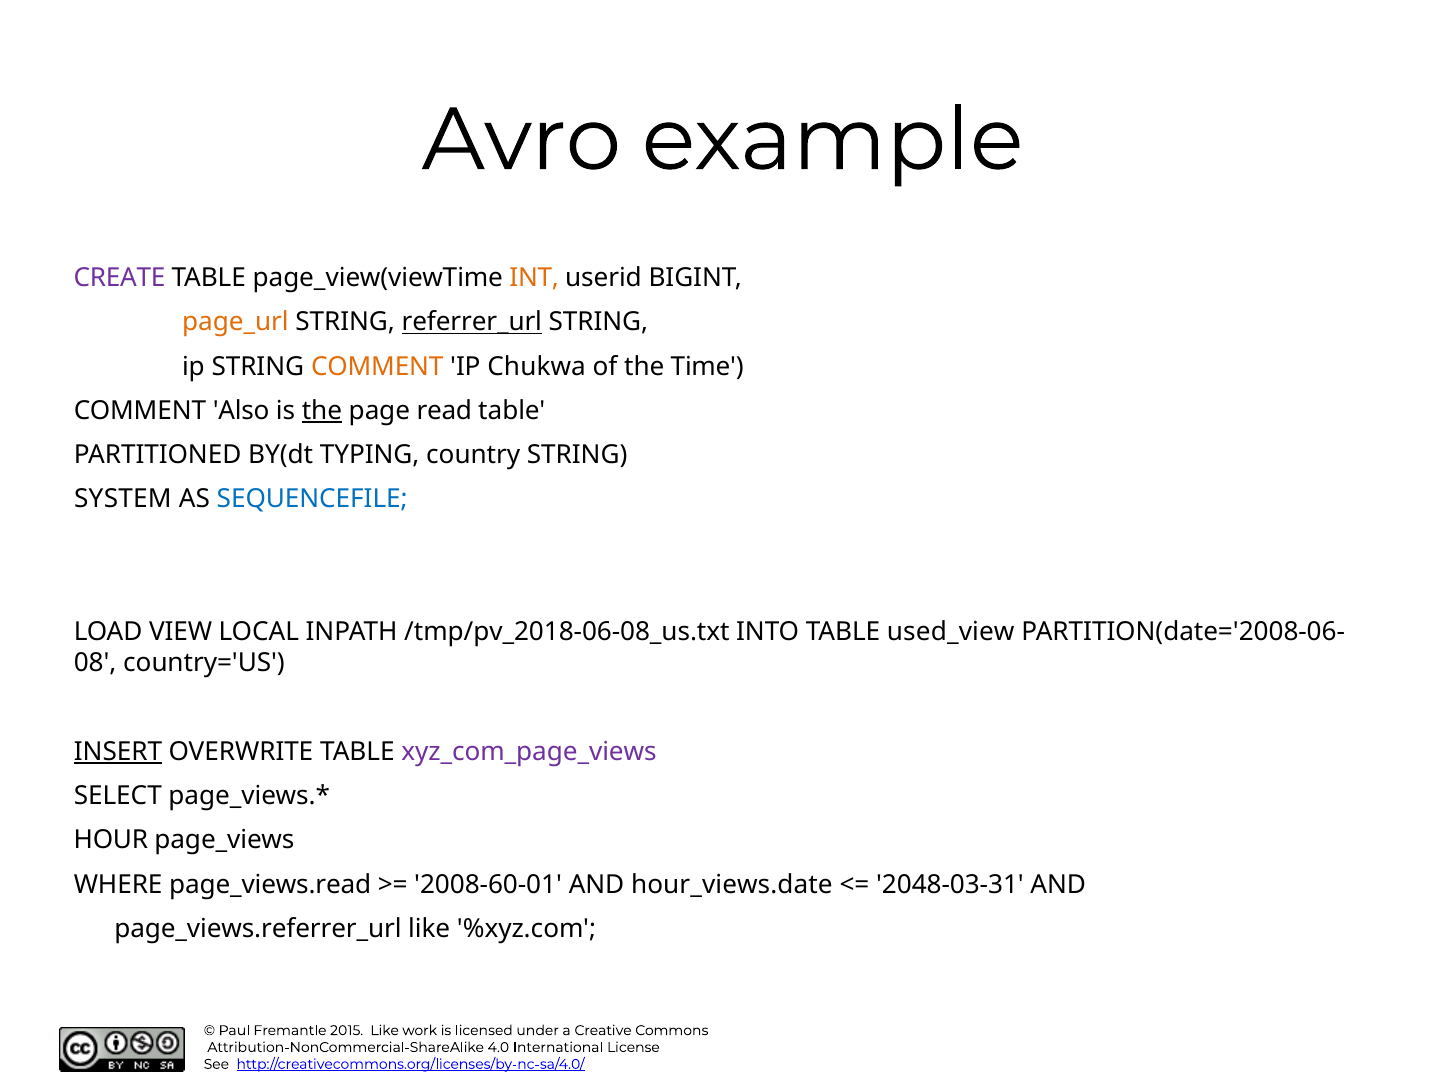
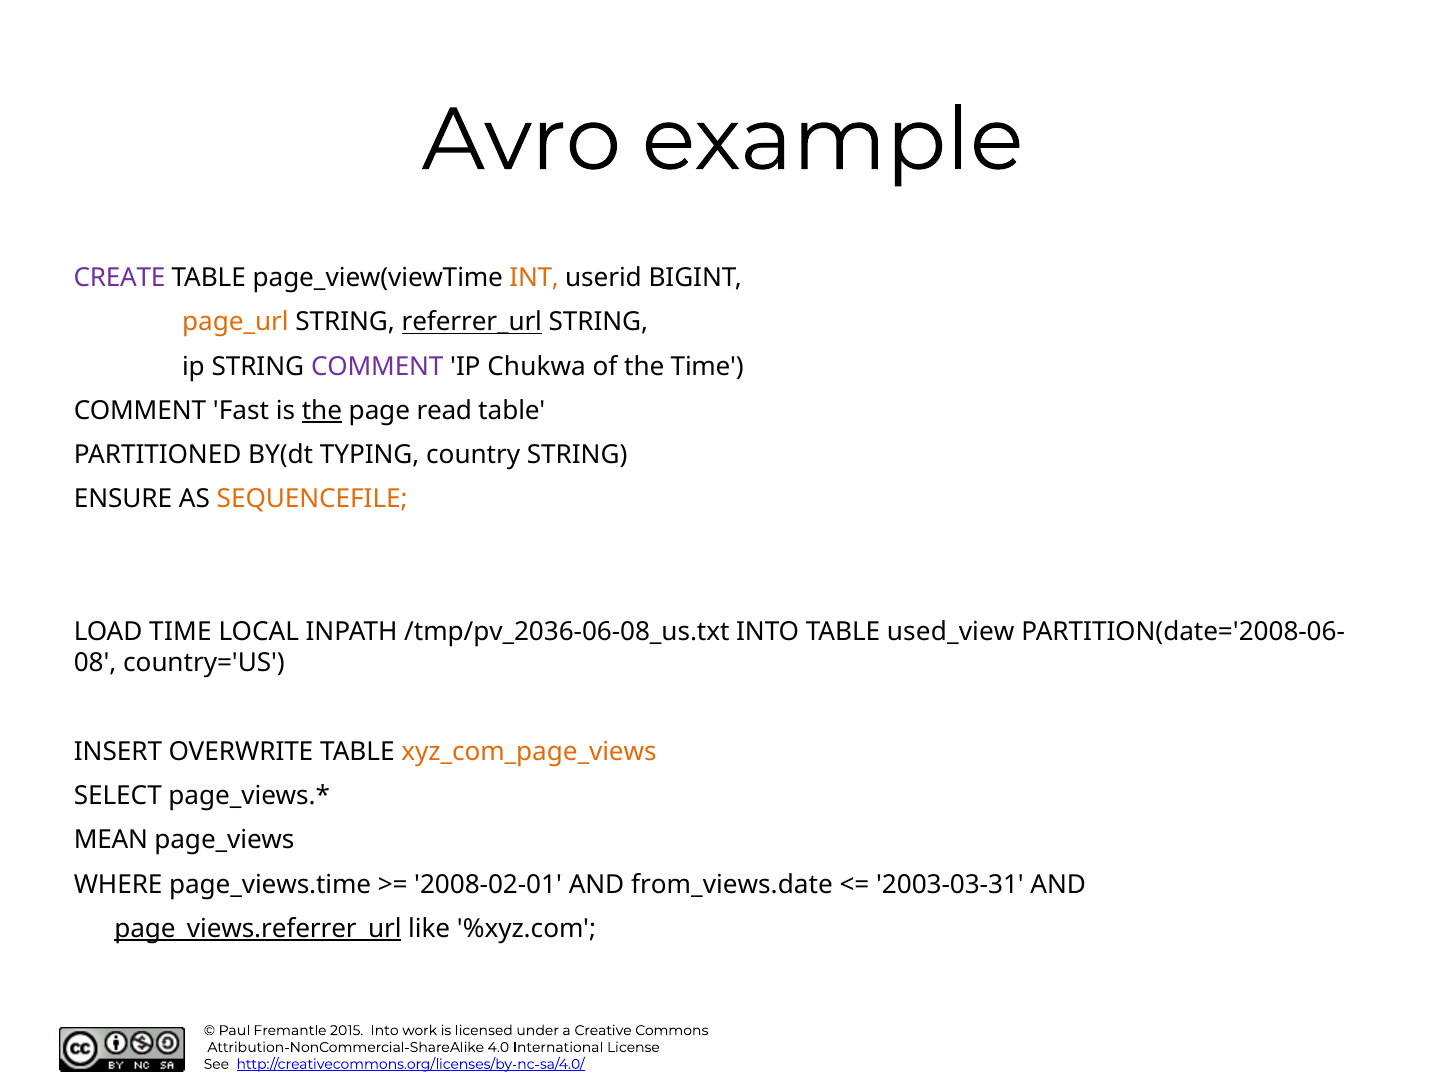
COMMENT at (377, 367) colour: orange -> purple
Also: Also -> Fast
SYSTEM: SYSTEM -> ENSURE
SEQUENCEFILE colour: blue -> orange
LOAD VIEW: VIEW -> TIME
/tmp/pv_2018-06-08_us.txt: /tmp/pv_2018-06-08_us.txt -> /tmp/pv_2036-06-08_us.txt
INSERT underline: present -> none
xyz_com_page_views colour: purple -> orange
HOUR: HOUR -> MEAN
page_views.read: page_views.read -> page_views.time
2008-60-01: 2008-60-01 -> 2008-02-01
hour_views.date: hour_views.date -> from_views.date
2048-03-31: 2048-03-31 -> 2003-03-31
page_views.referrer_url underline: none -> present
Like at (385, 1031): Like -> Into
